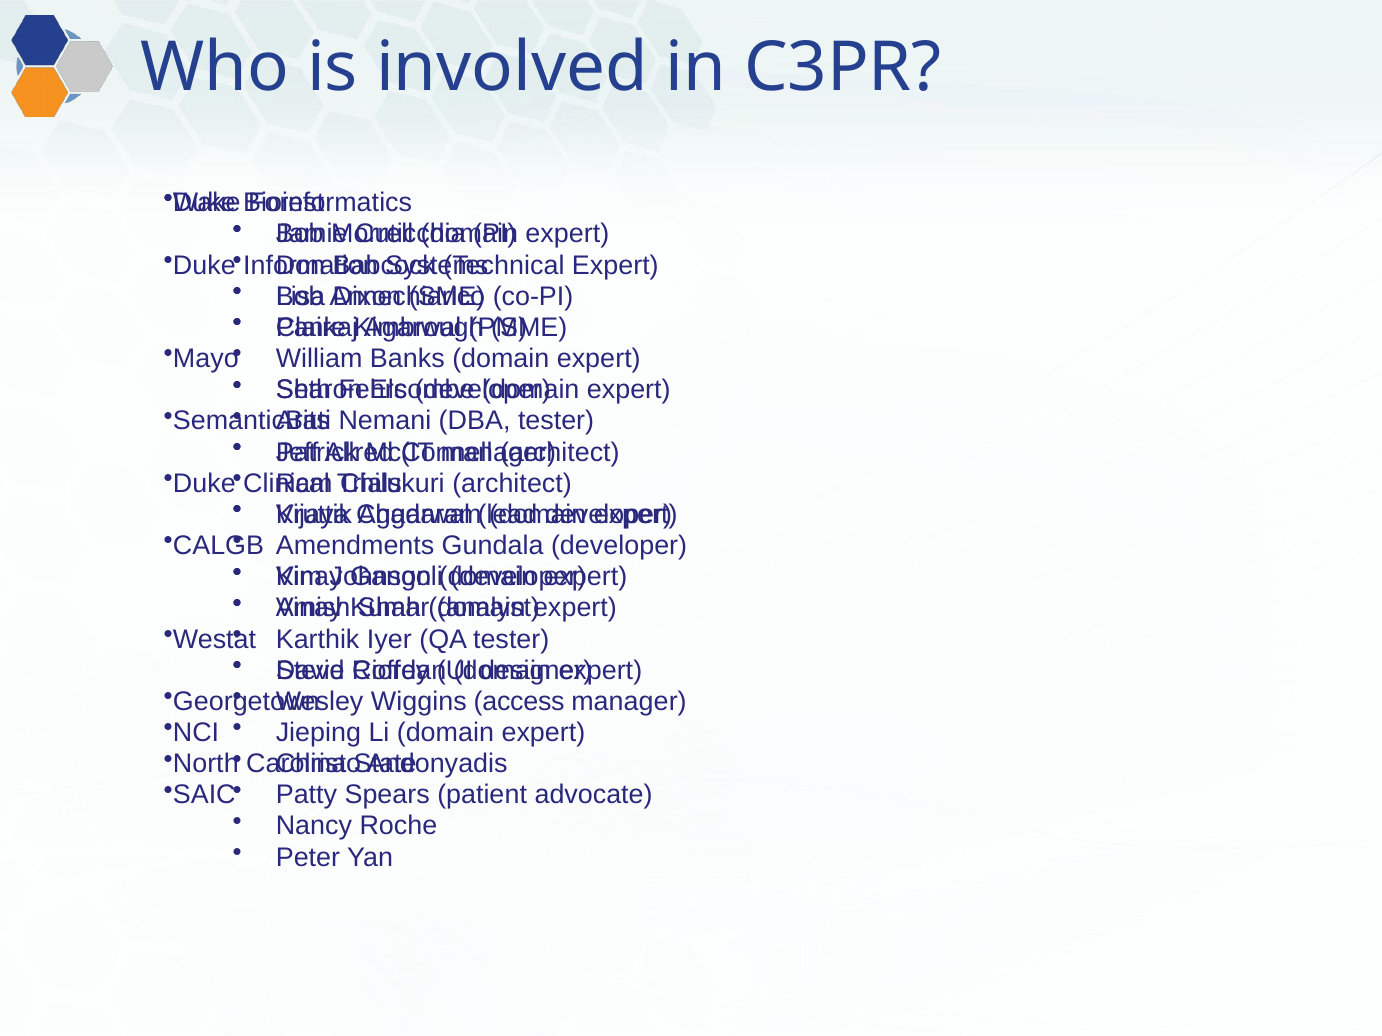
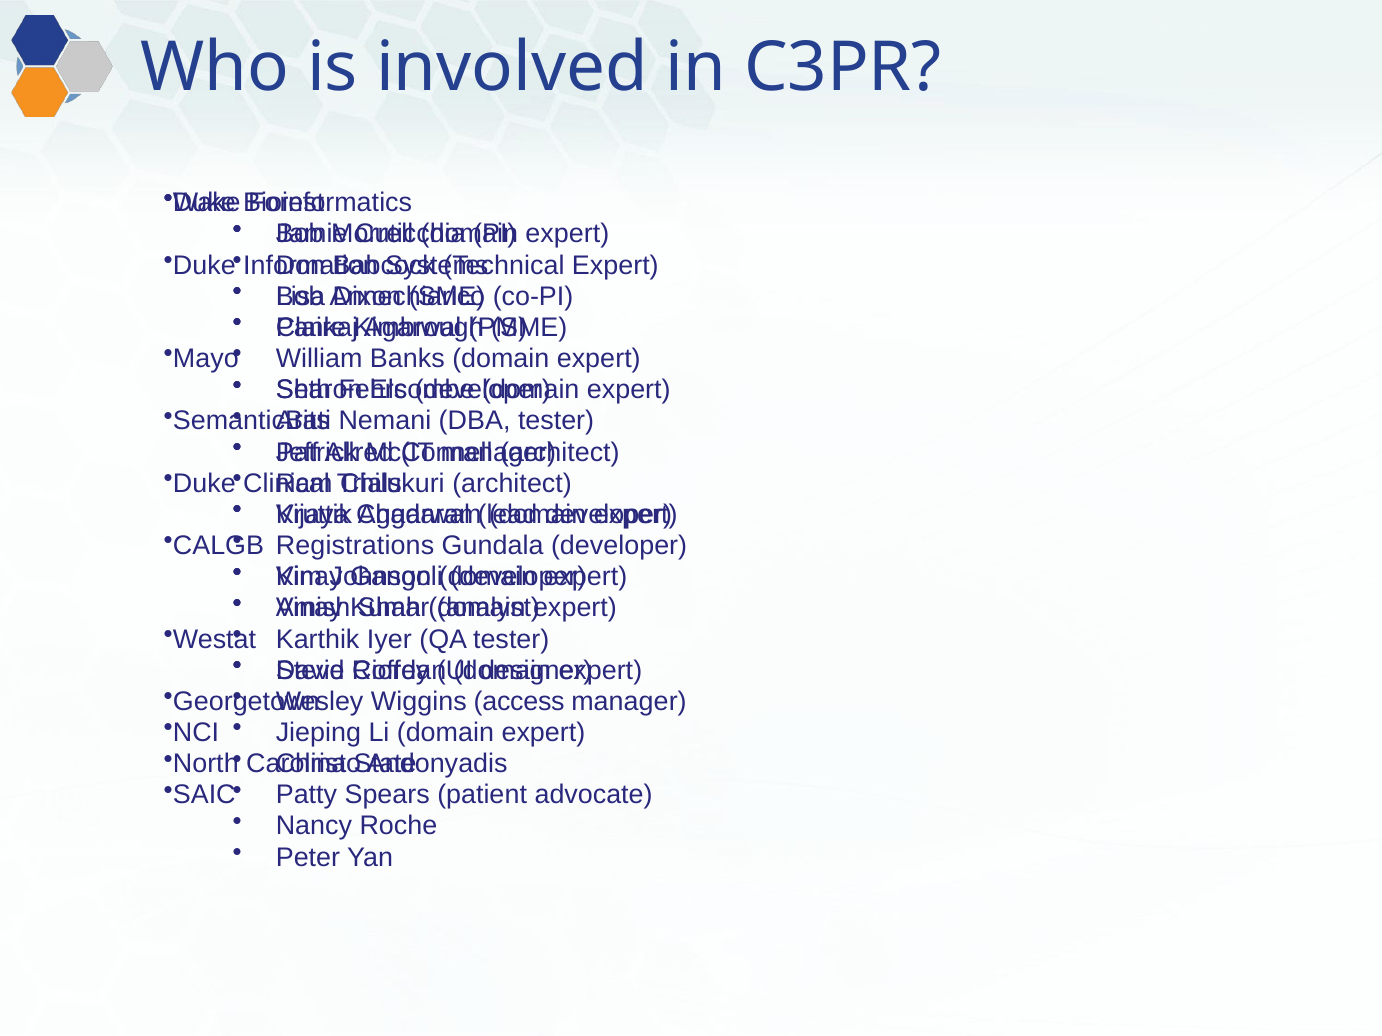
Amendments: Amendments -> Registrations
